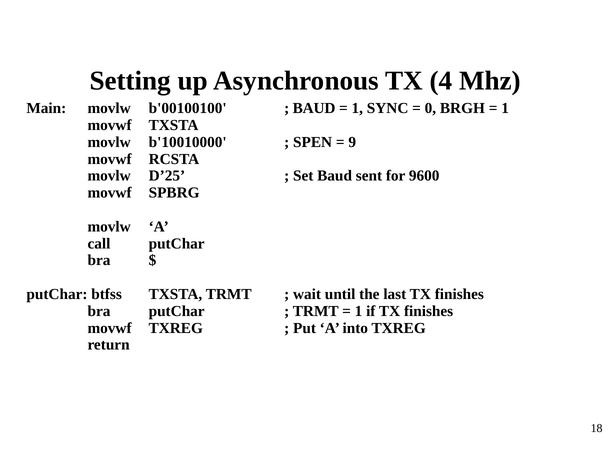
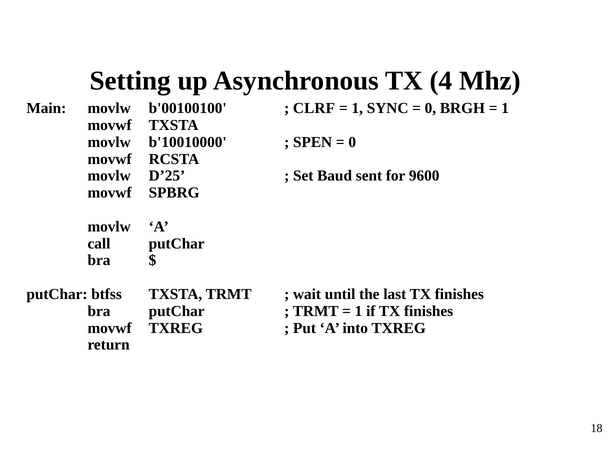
BAUD at (314, 108): BAUD -> CLRF
9 at (352, 142): 9 -> 0
